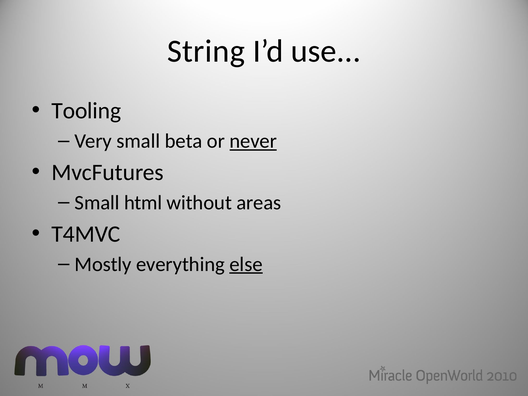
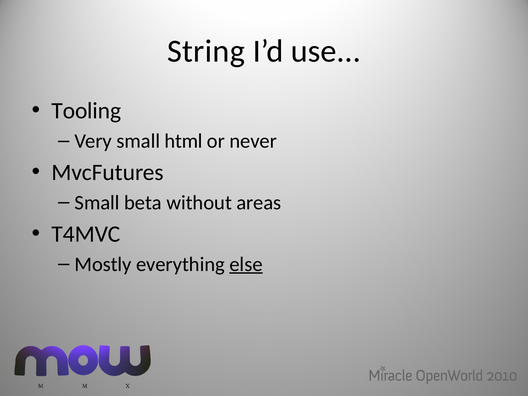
beta: beta -> html
never underline: present -> none
html: html -> beta
